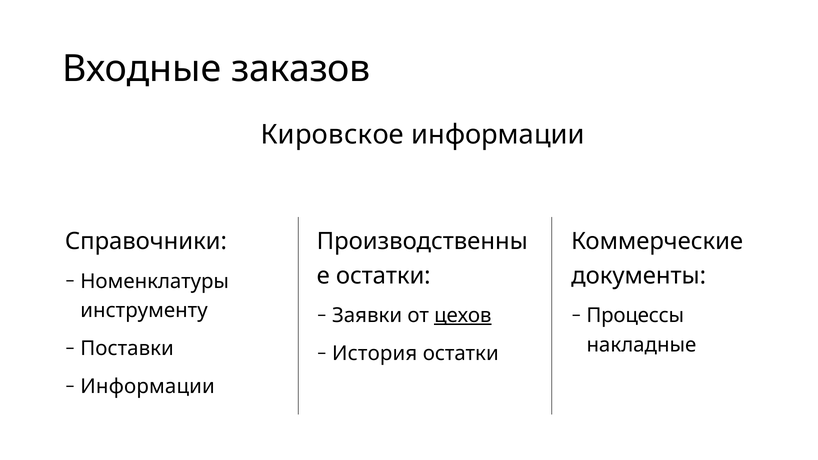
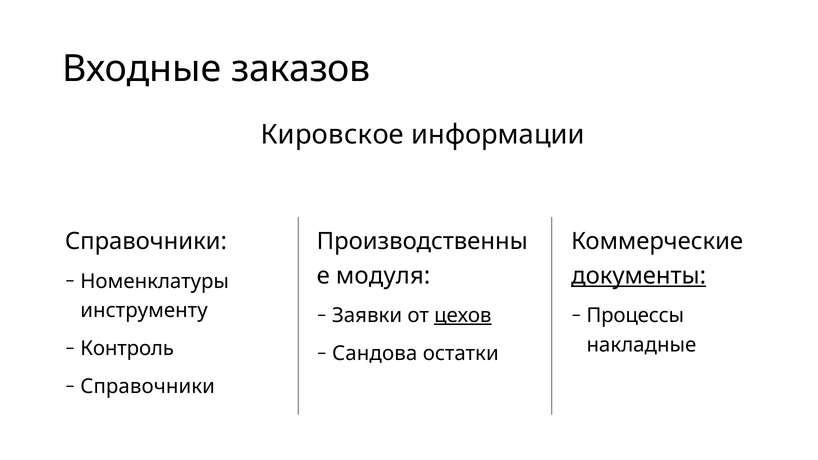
остатки at (383, 276): остатки -> модуля
документы underline: none -> present
Поставки: Поставки -> Контроль
История: История -> Сандова
Информации at (148, 387): Информации -> Справочники
